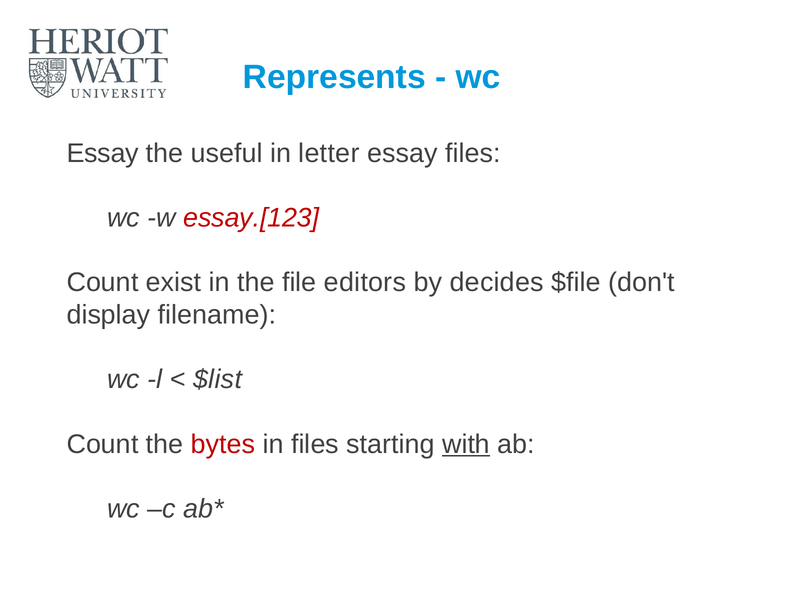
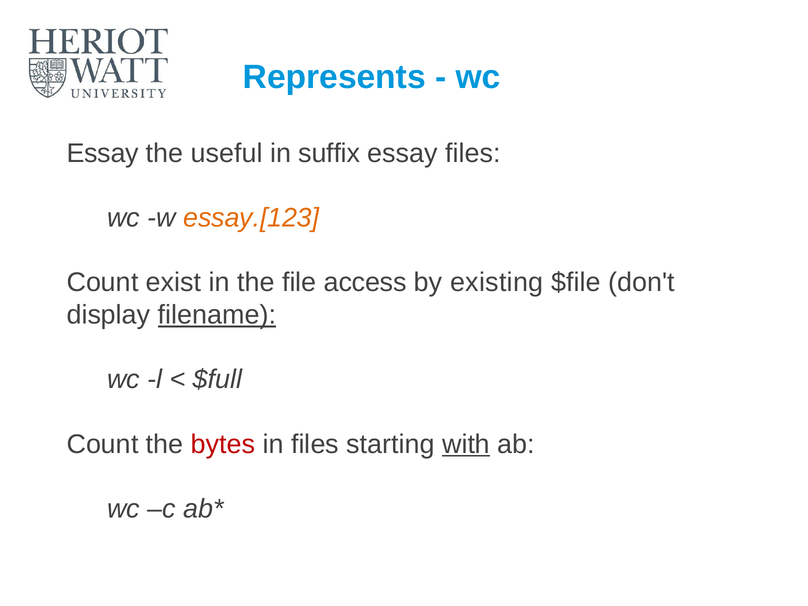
letter: letter -> suffix
essay.[123 colour: red -> orange
editors: editors -> access
decides: decides -> existing
filename underline: none -> present
$list: $list -> $full
